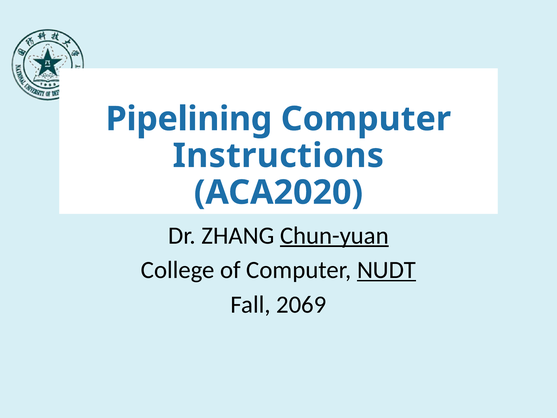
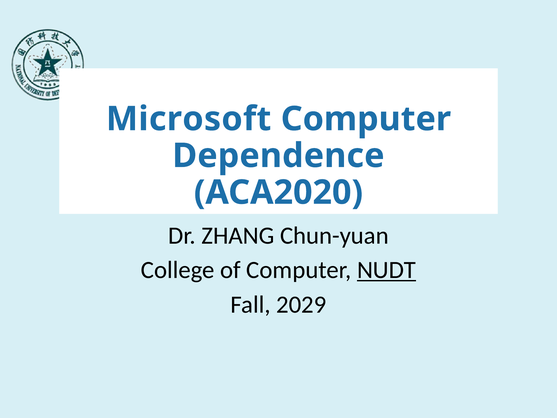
Pipelining: Pipelining -> Microsoft
Instructions: Instructions -> Dependence
Chun-yuan underline: present -> none
2069: 2069 -> 2029
